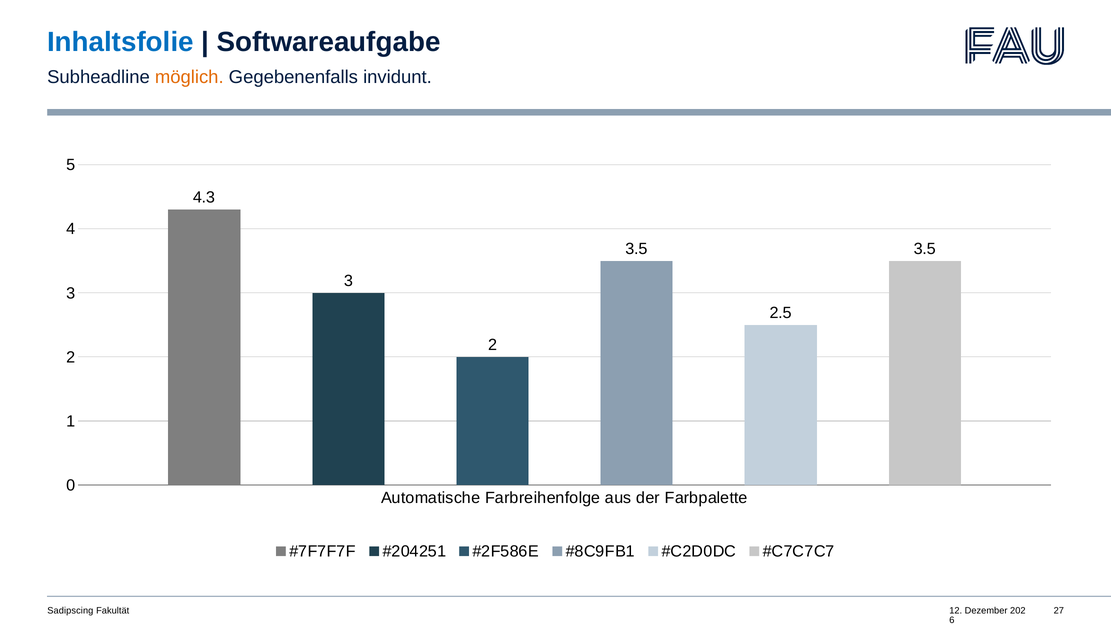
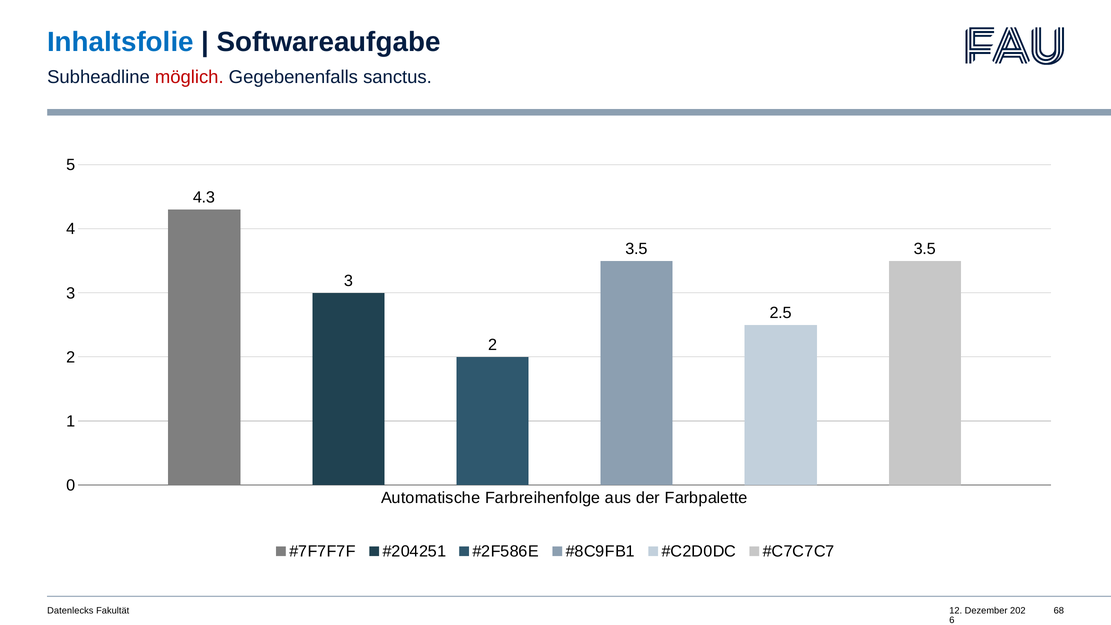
möglich colour: orange -> red
invidunt: invidunt -> sanctus
Sadipscing: Sadipscing -> Datenlecks
27: 27 -> 68
